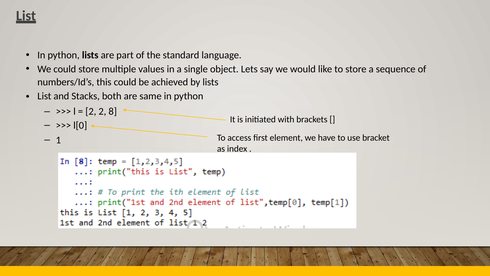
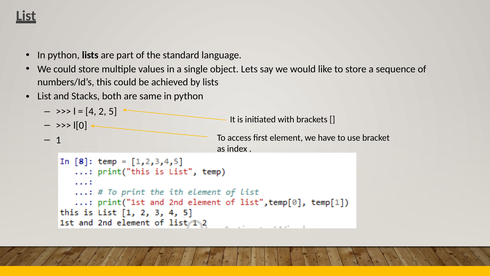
2 at (91, 111): 2 -> 4
8: 8 -> 5
